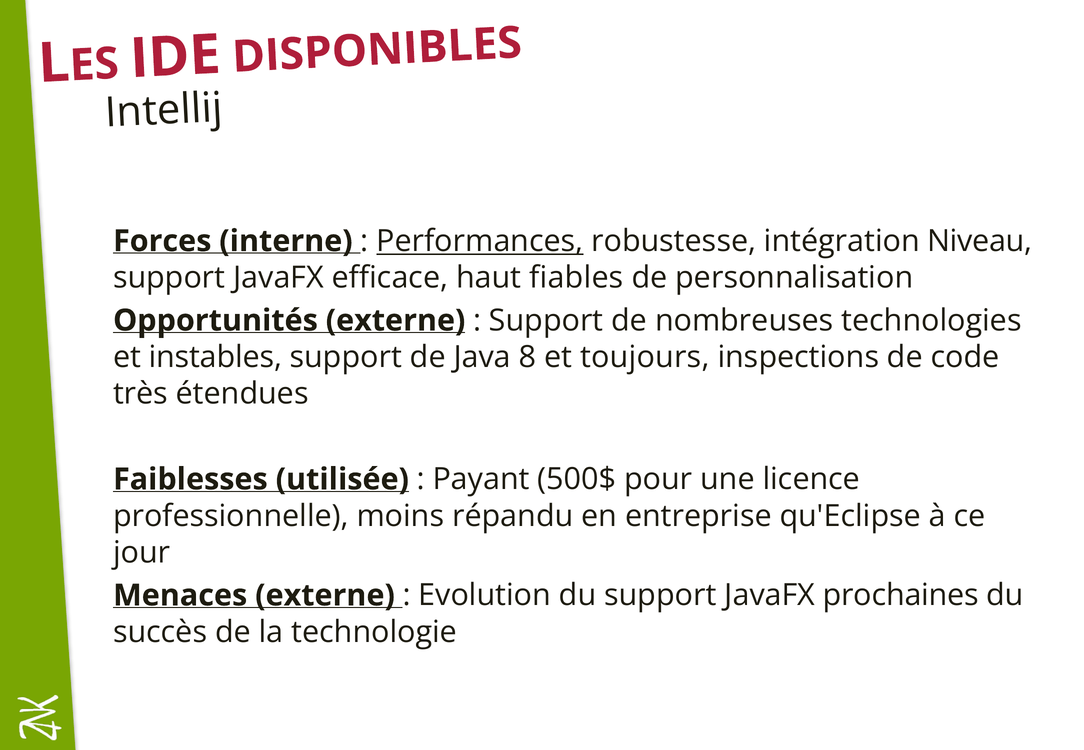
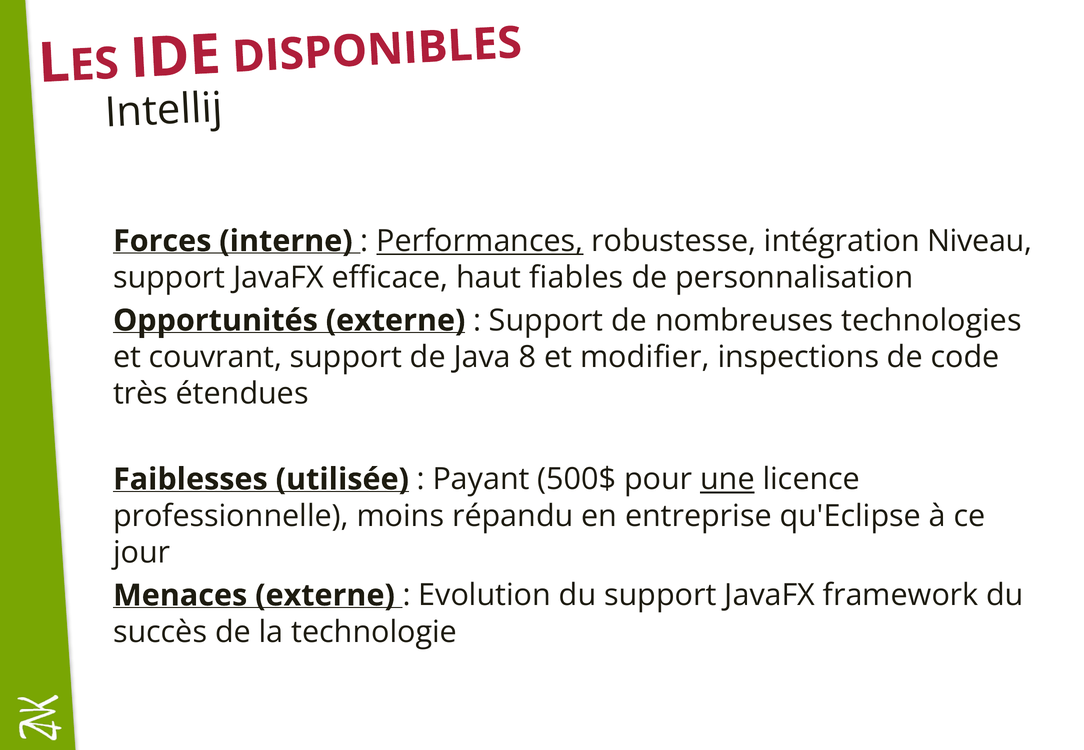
instables: instables -> couvrant
toujours: toujours -> modifier
une underline: none -> present
prochaines: prochaines -> framework
